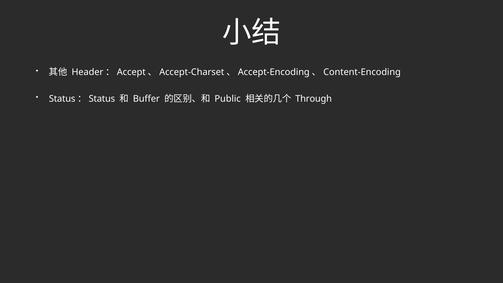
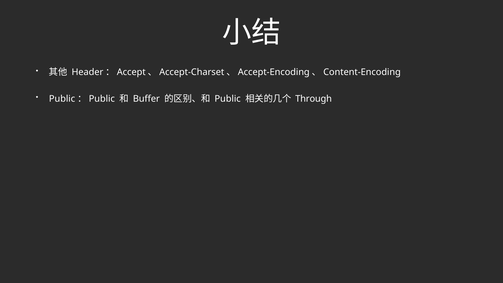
Status at (62, 99): Status -> Public
Status at (102, 99): Status -> Public
